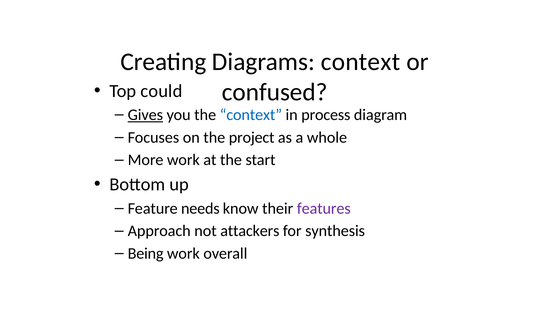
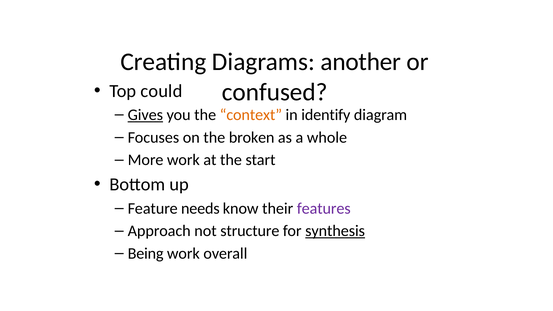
Diagrams context: context -> another
context at (251, 115) colour: blue -> orange
process: process -> identify
project: project -> broken
attackers: attackers -> structure
synthesis underline: none -> present
